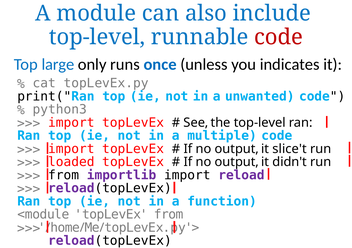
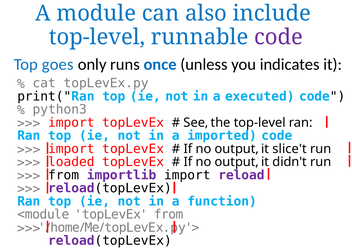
code at (279, 37) colour: red -> purple
large: large -> goes
unwanted: unwanted -> executed
multiple: multiple -> imported
